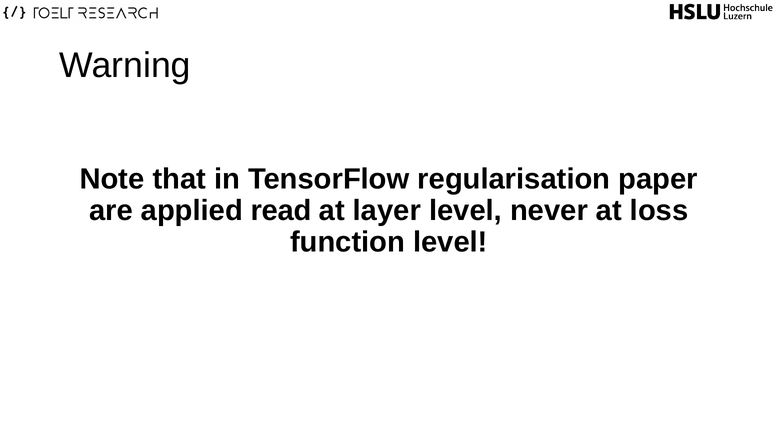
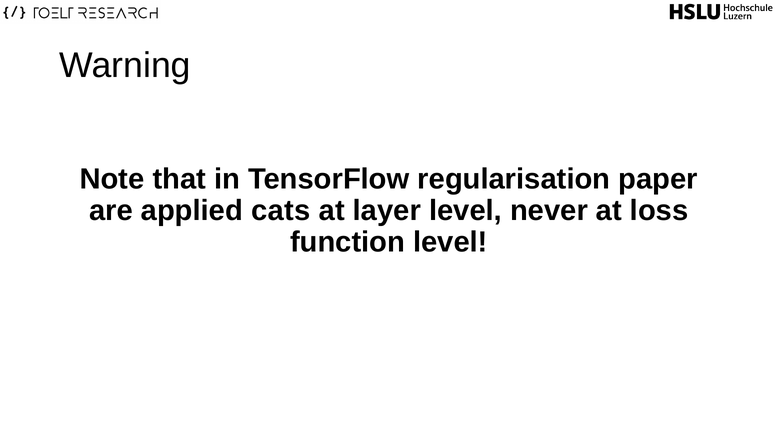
read: read -> cats
